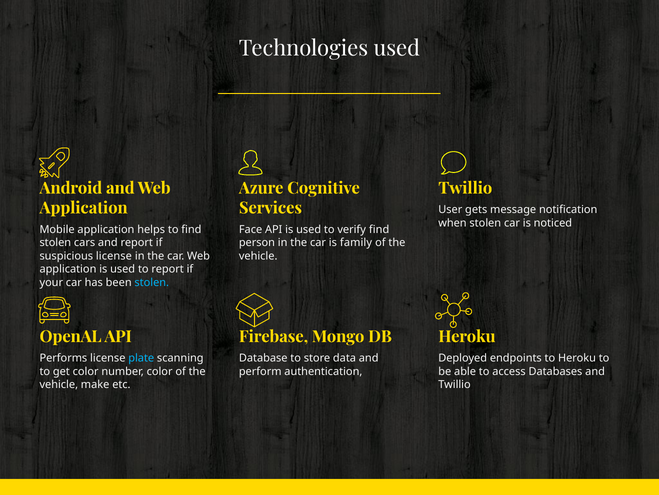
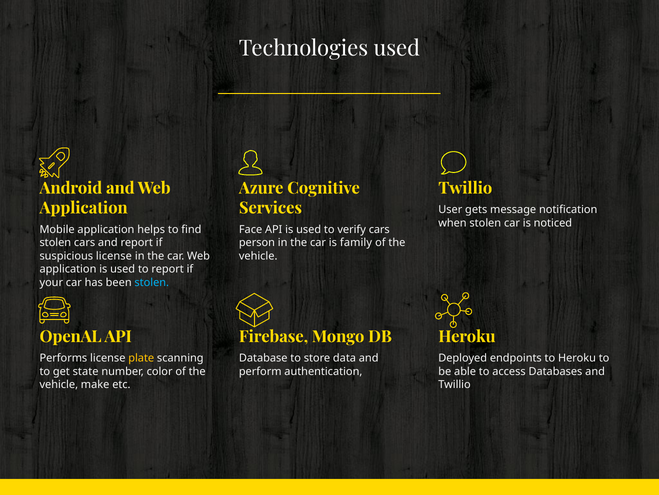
verify find: find -> cars
plate colour: light blue -> yellow
get color: color -> state
